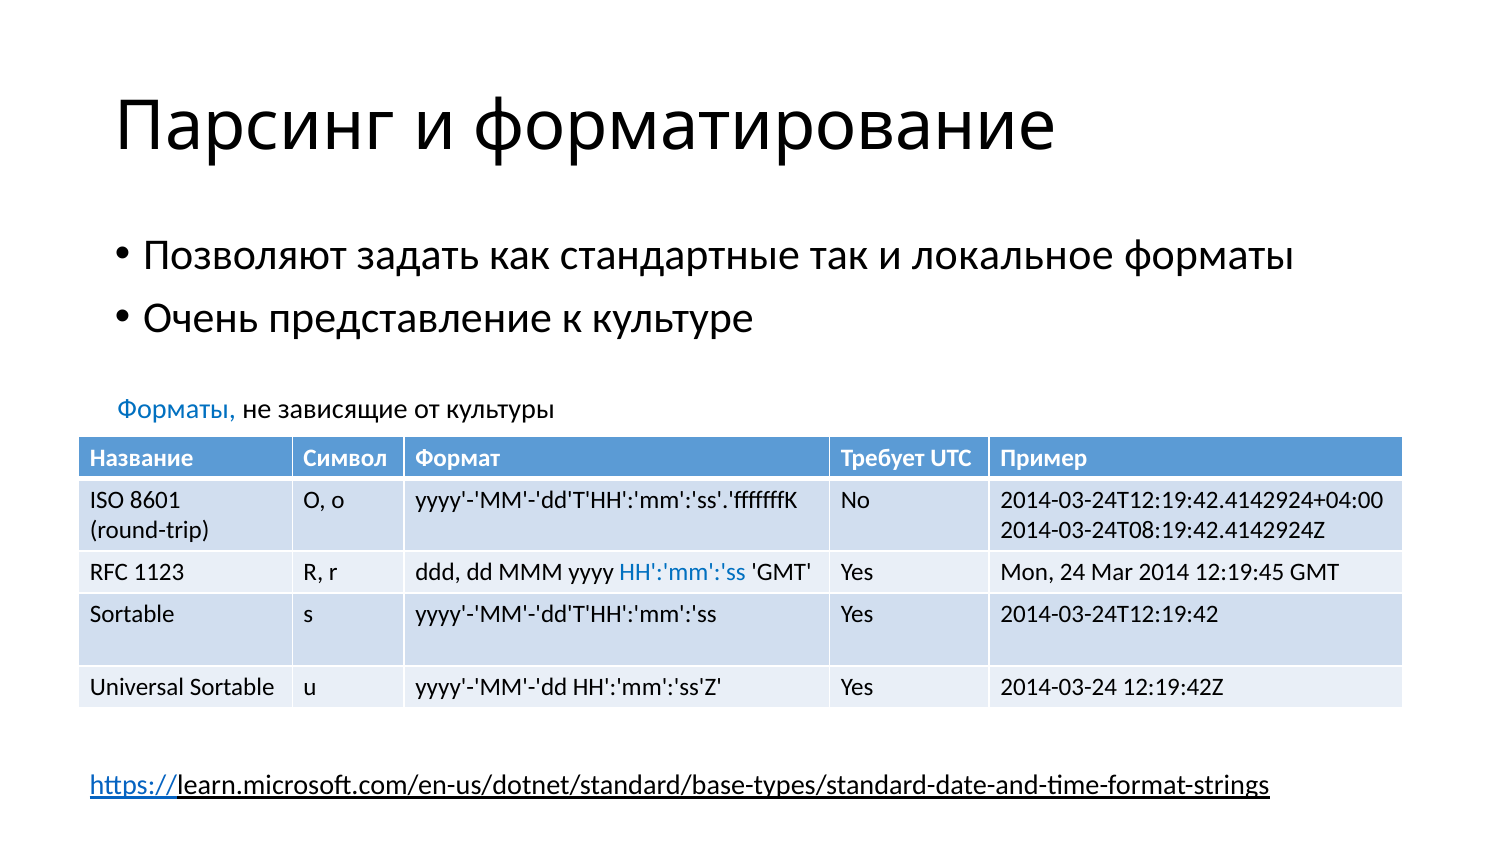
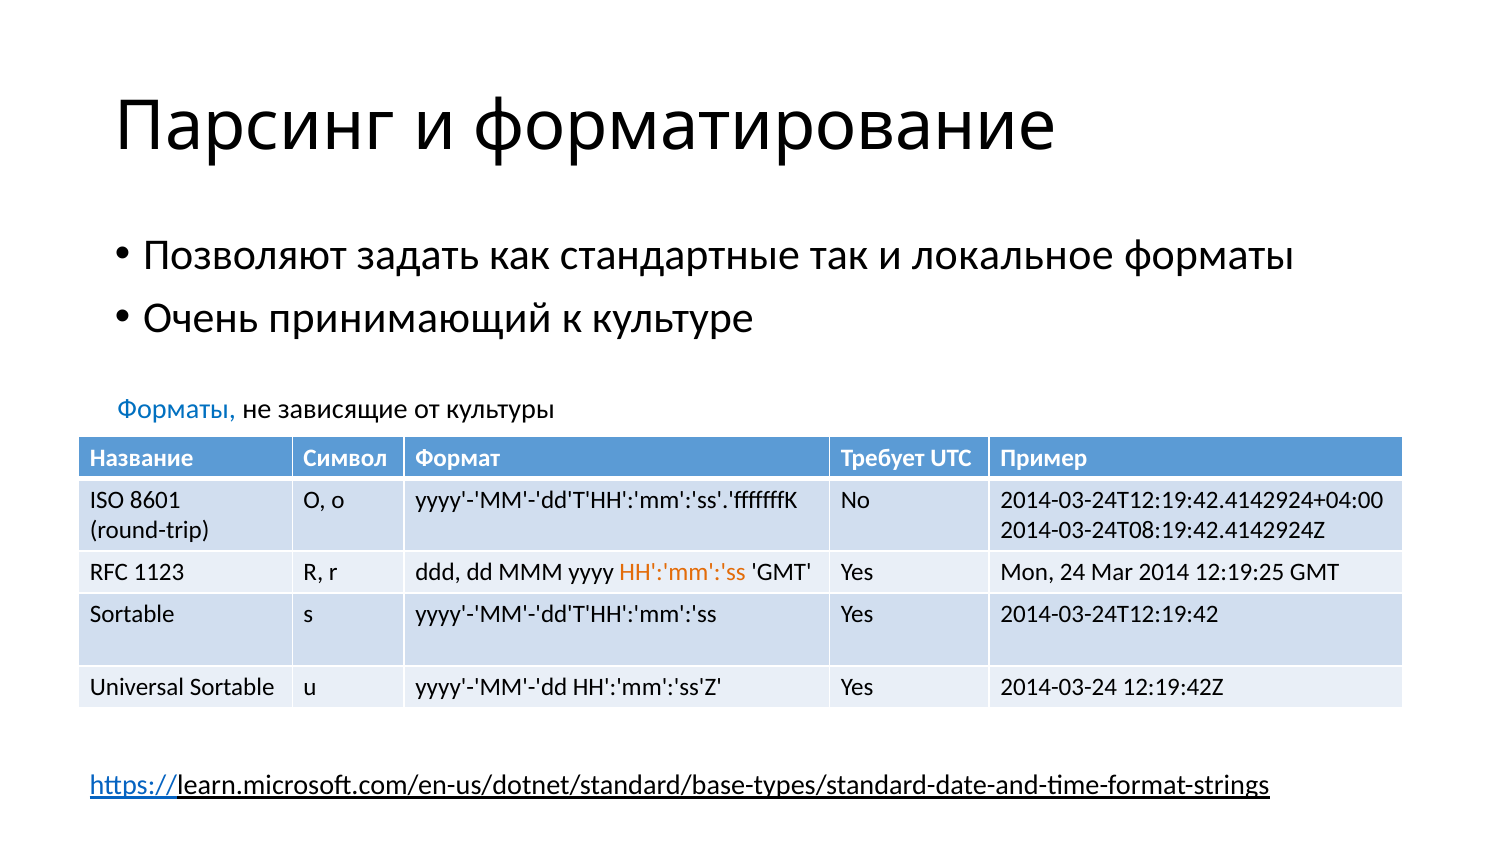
представление: представление -> принимающий
HH':'mm':'ss colour: blue -> orange
12:19:45: 12:19:45 -> 12:19:25
